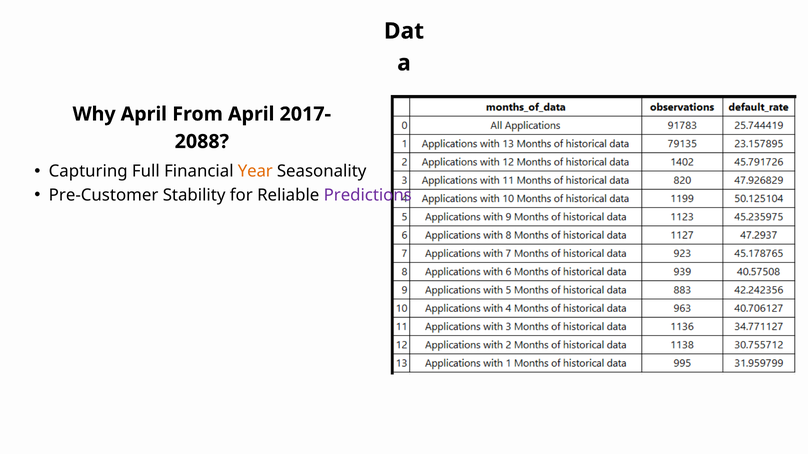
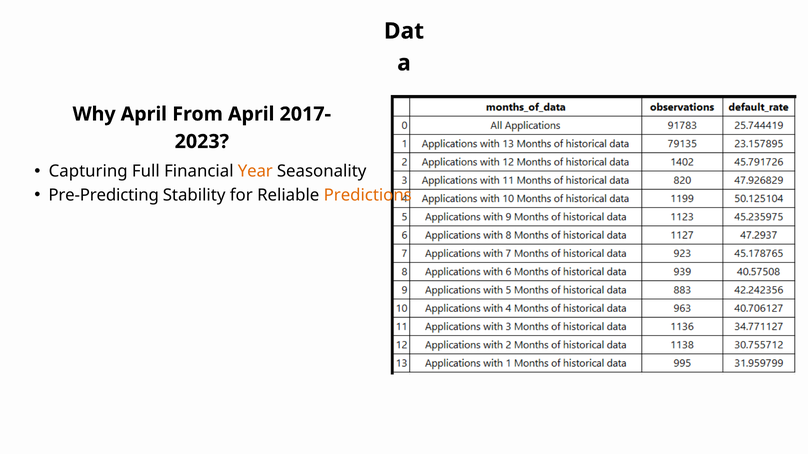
2088: 2088 -> 2023
Pre-Customer: Pre-Customer -> Pre-Predicting
Predictions colour: purple -> orange
